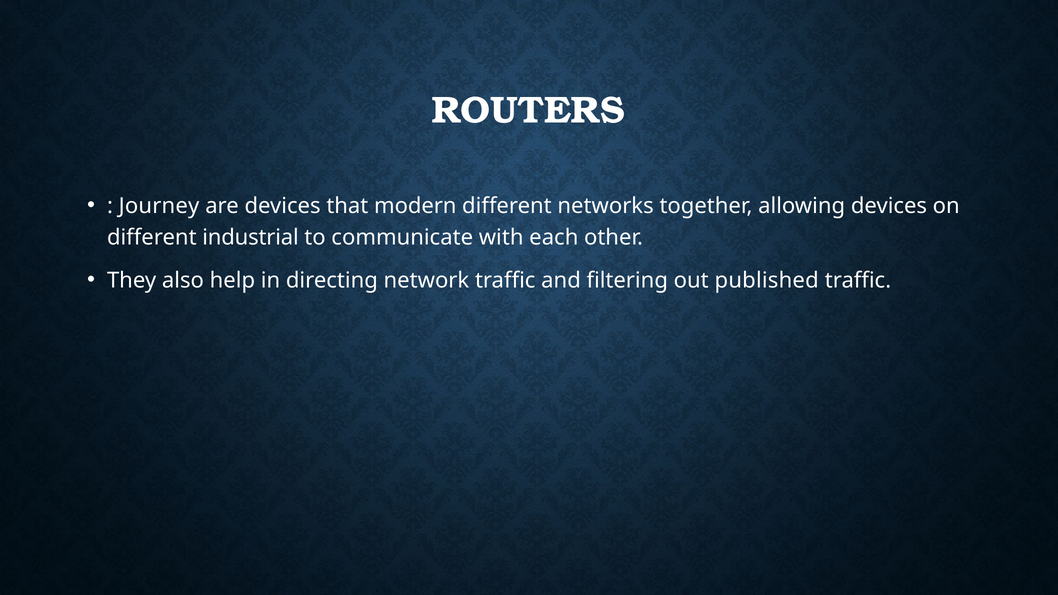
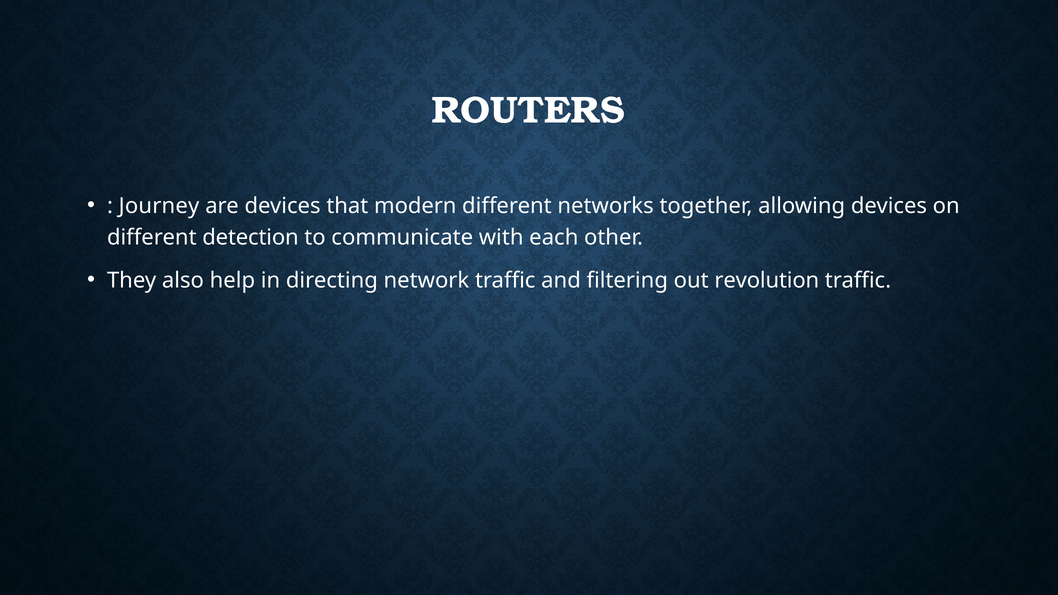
industrial: industrial -> detection
published: published -> revolution
